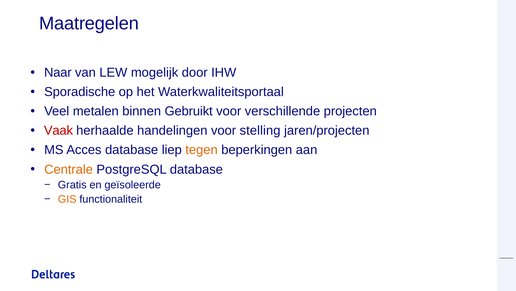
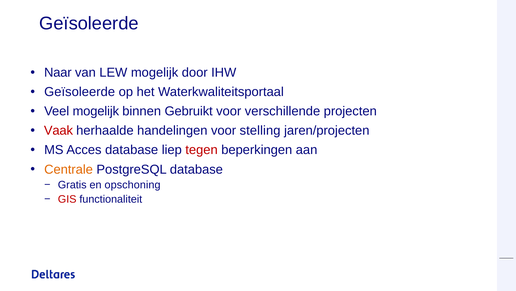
Maatregelen at (89, 23): Maatregelen -> Geïsoleerde
Sporadische at (80, 92): Sporadische -> Geïsoleerde
Veel metalen: metalen -> mogelijk
tegen colour: orange -> red
geïsoleerde: geïsoleerde -> opschoning
GIS colour: orange -> red
